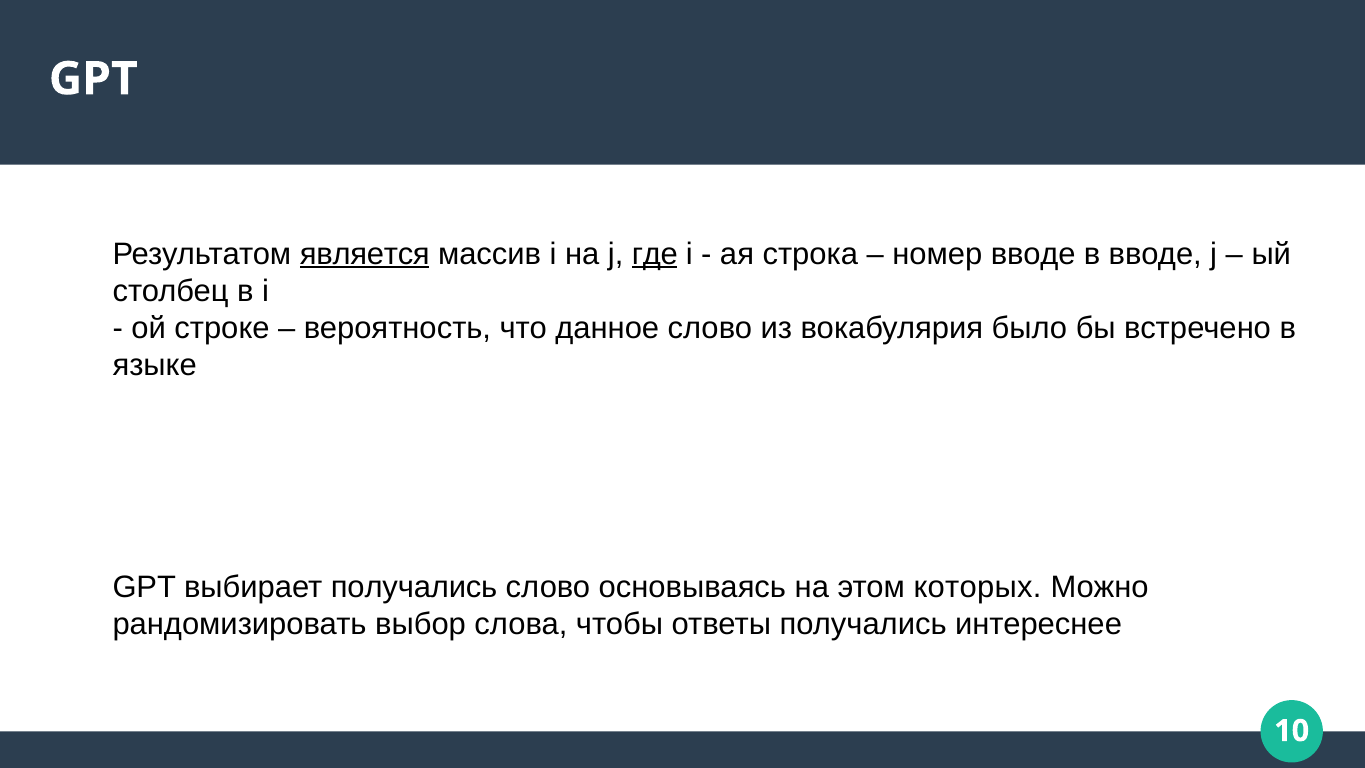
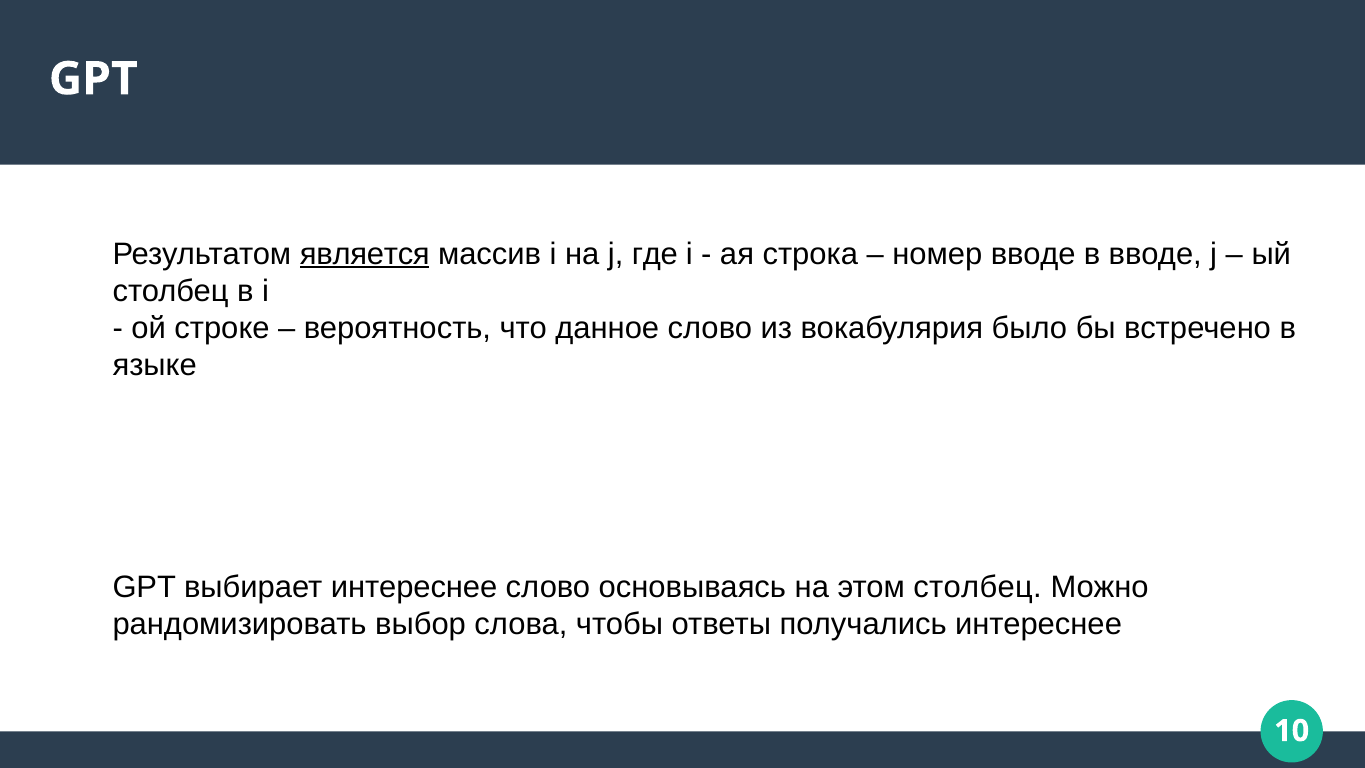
где underline: present -> none
выбирает получались: получались -> интереснее
этом которых: которых -> столбец
